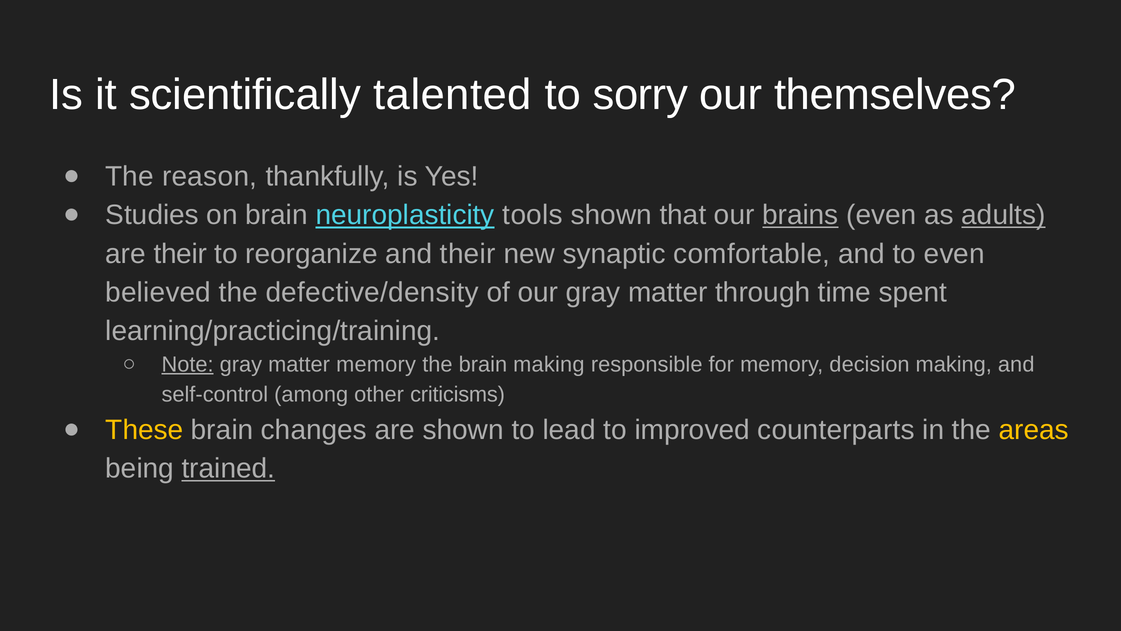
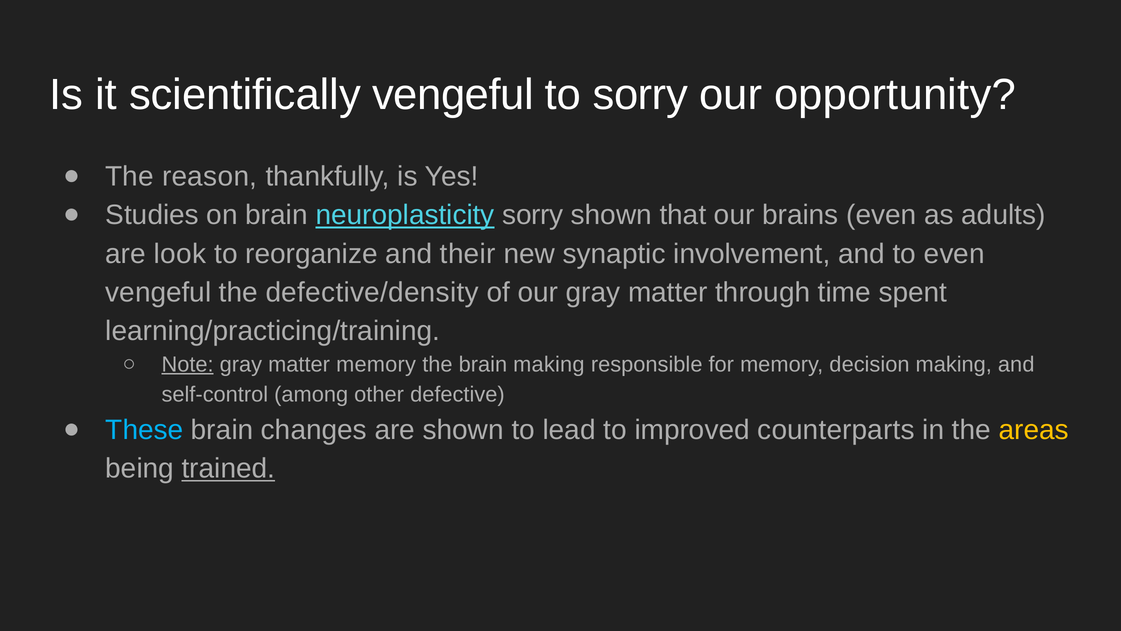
scientifically talented: talented -> vengeful
themselves: themselves -> opportunity
neuroplasticity tools: tools -> sorry
brains underline: present -> none
adults underline: present -> none
are their: their -> look
comfortable: comfortable -> involvement
believed at (158, 292): believed -> vengeful
criticisms: criticisms -> defective
These colour: yellow -> light blue
